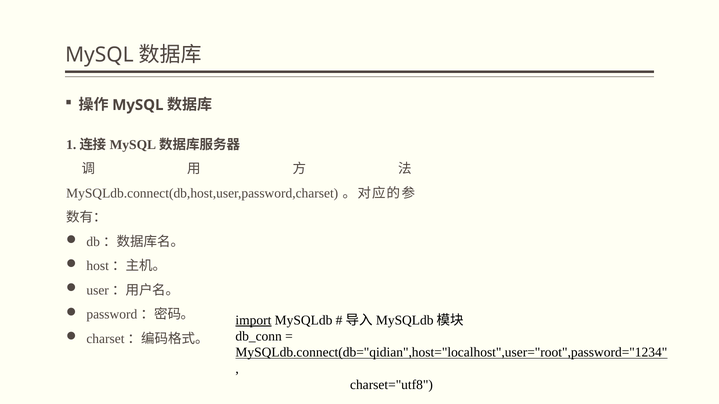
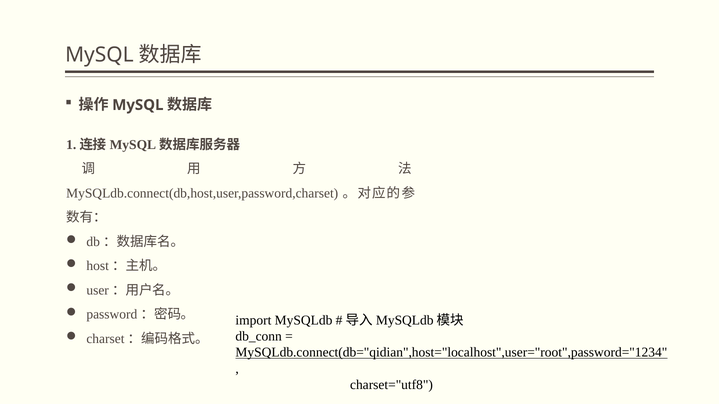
import underline: present -> none
